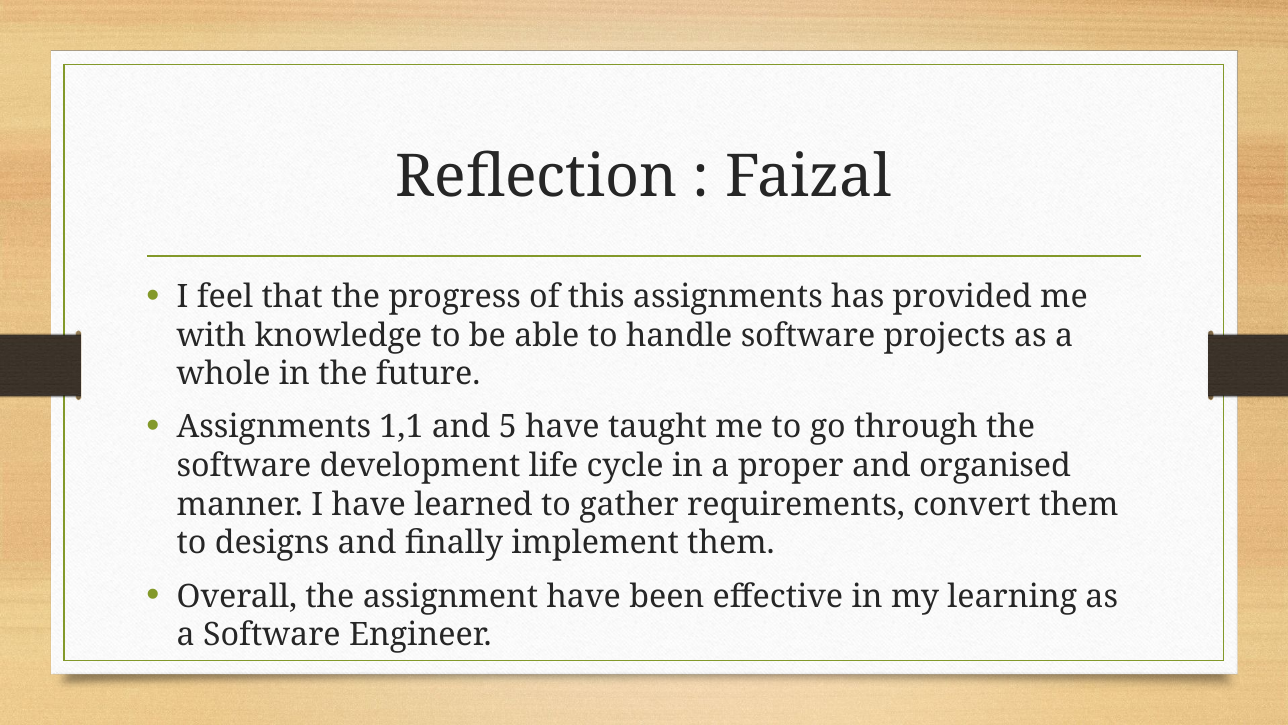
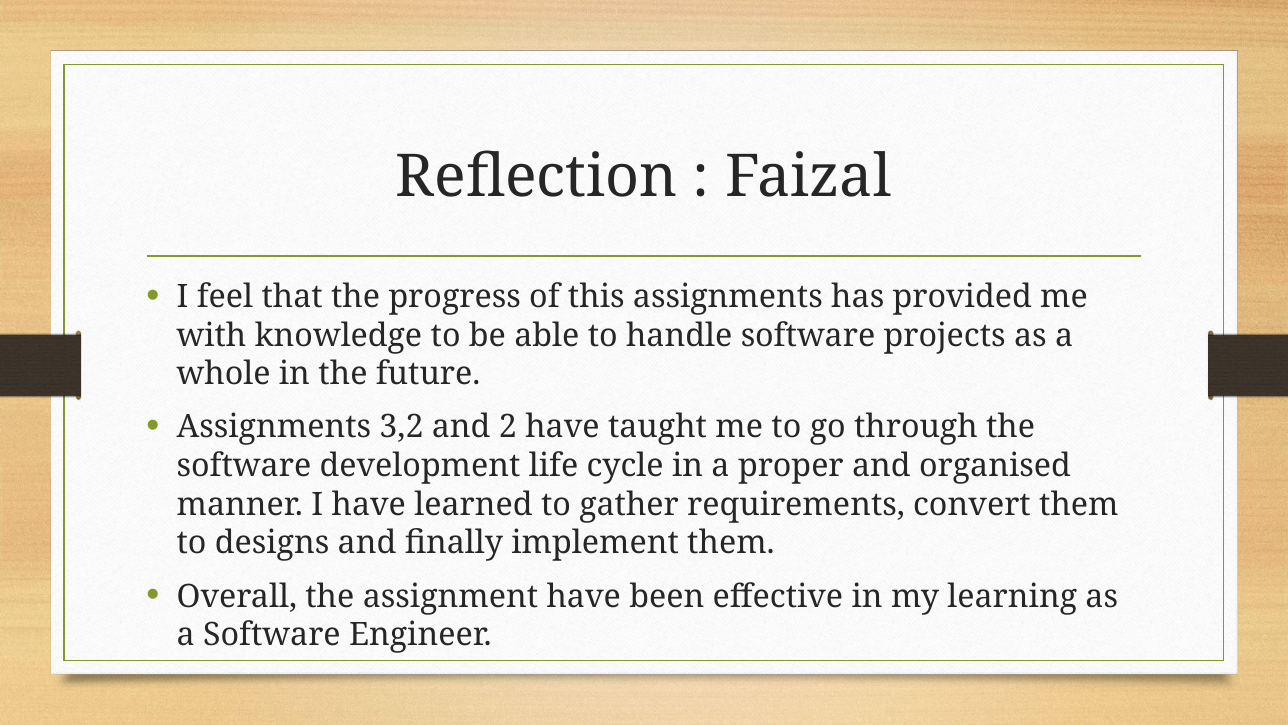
1,1: 1,1 -> 3,2
5: 5 -> 2
